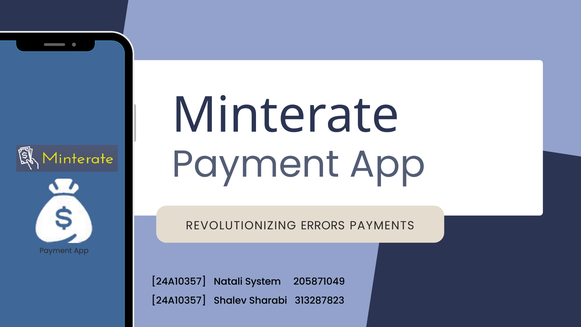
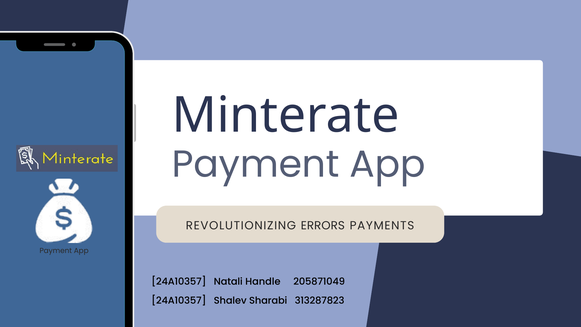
System: System -> Handle
